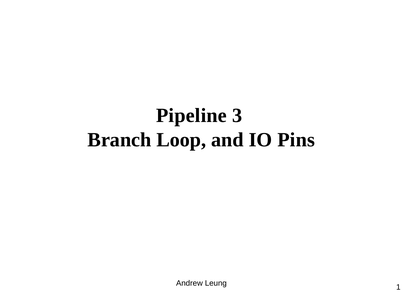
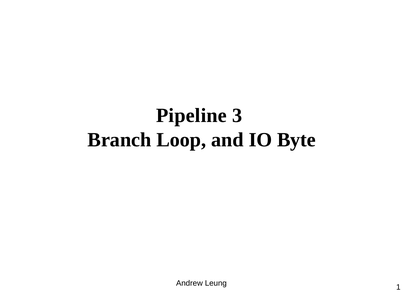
Pins: Pins -> Byte
